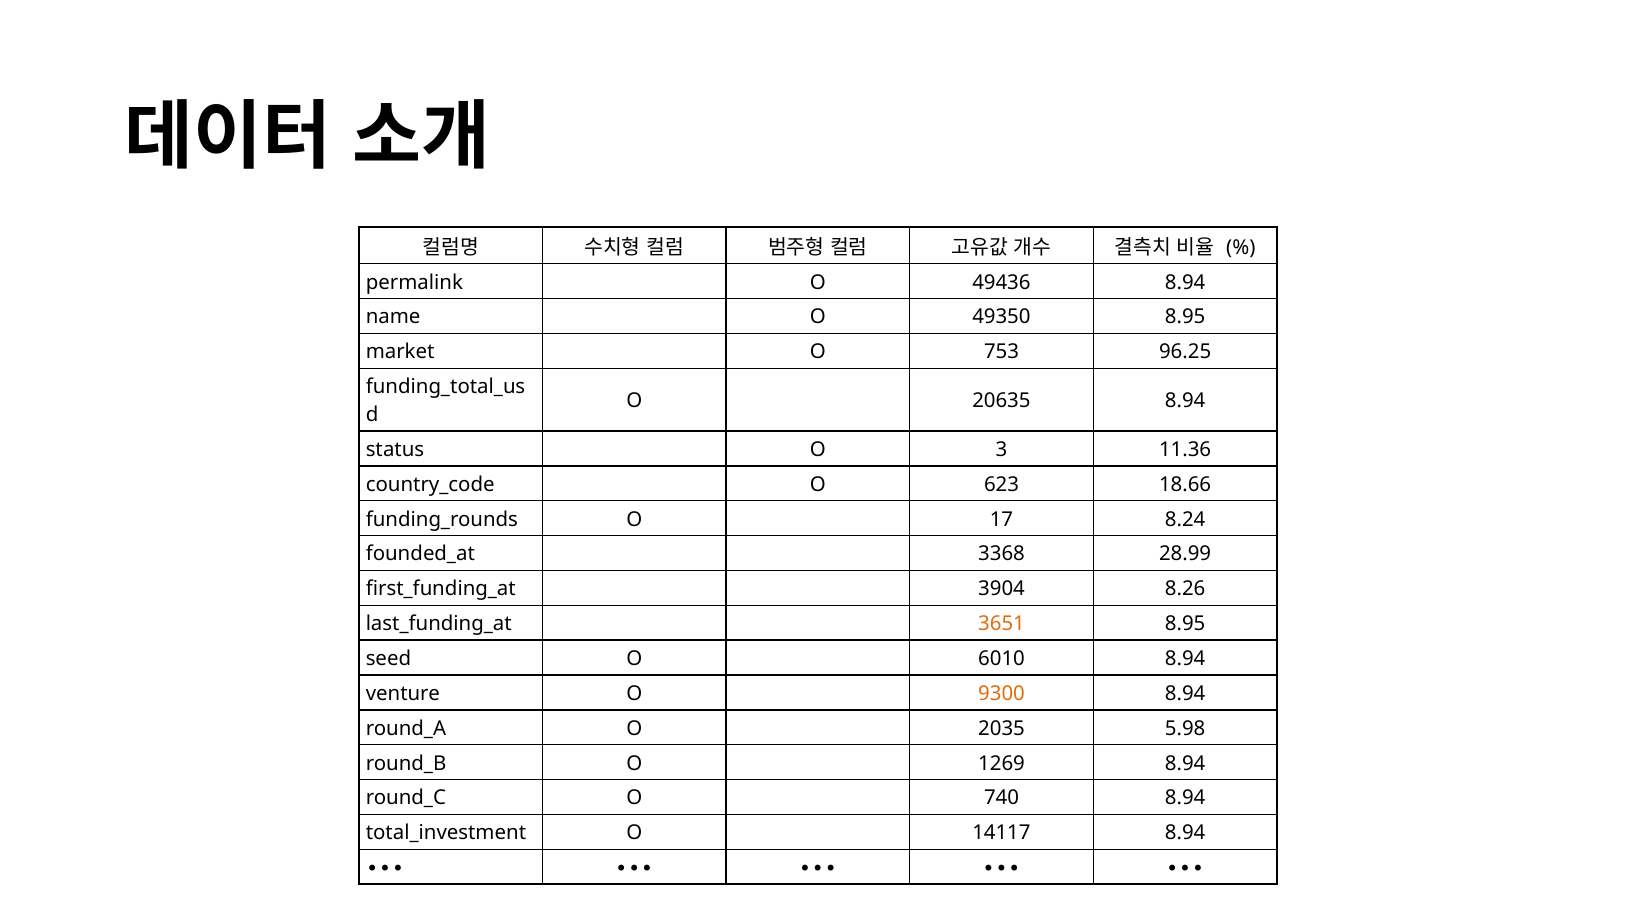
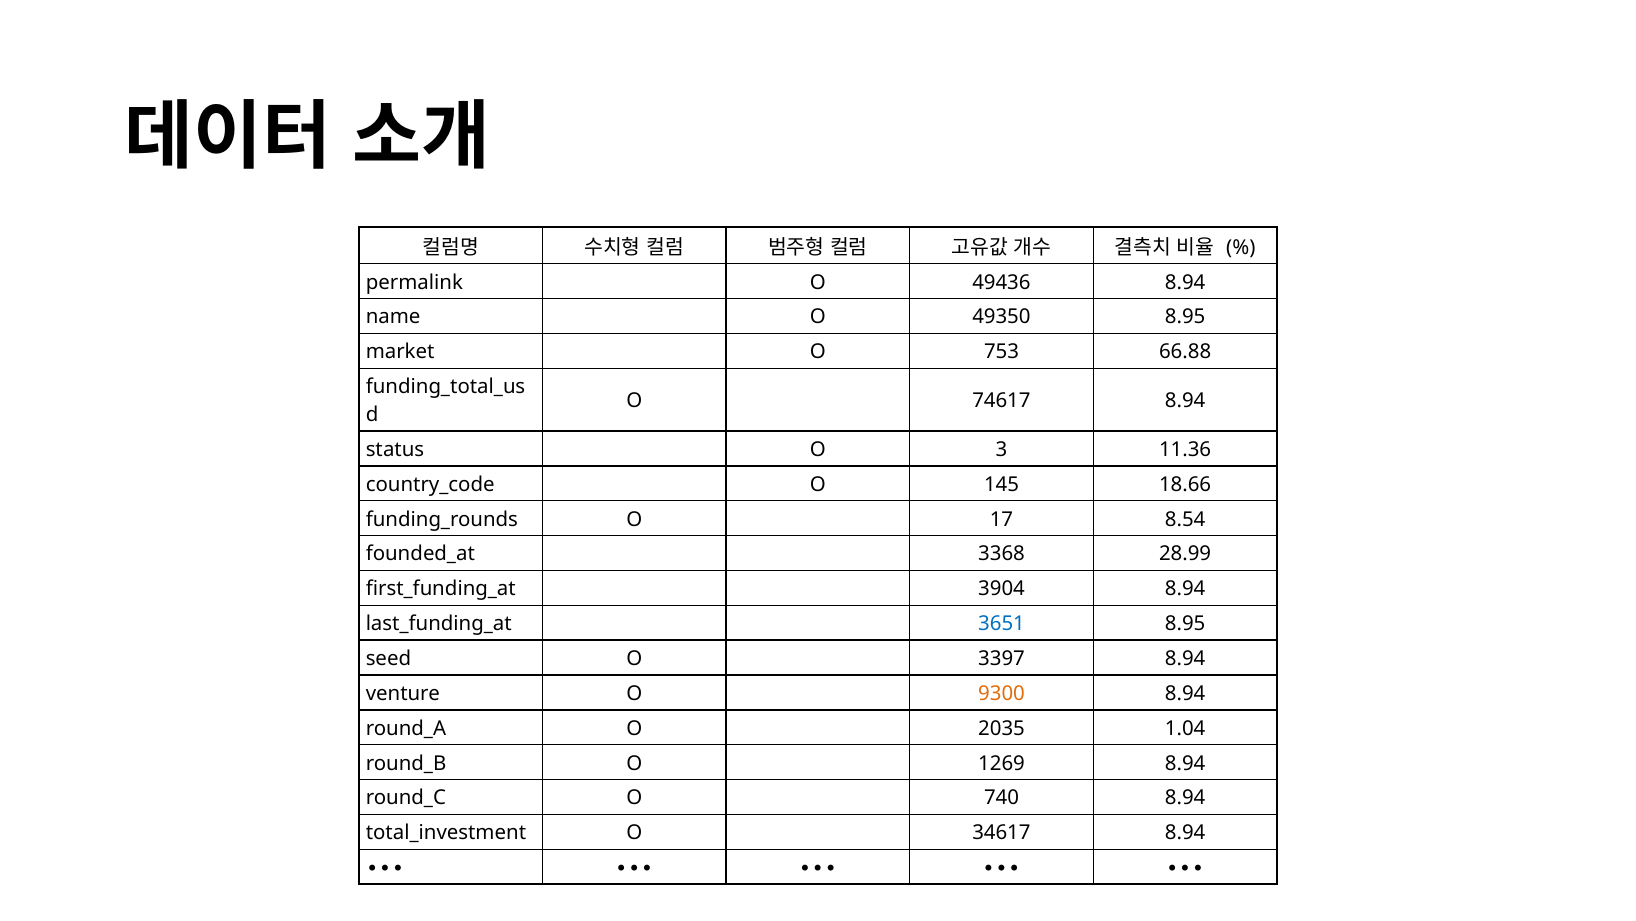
96.25: 96.25 -> 66.88
20635: 20635 -> 74617
623: 623 -> 145
8.24: 8.24 -> 8.54
3904 8.26: 8.26 -> 8.94
3651 colour: orange -> blue
6010: 6010 -> 3397
5.98: 5.98 -> 1.04
14117: 14117 -> 34617
